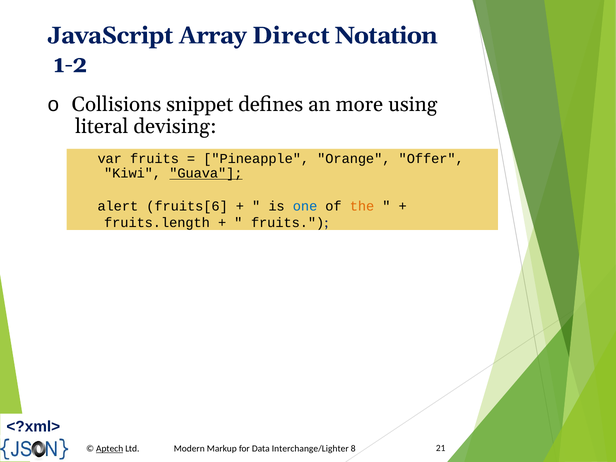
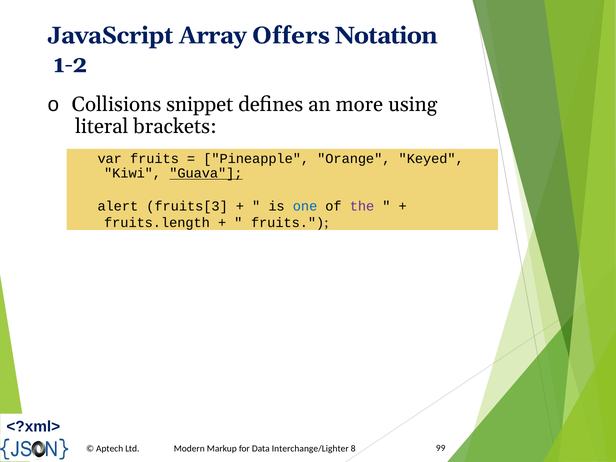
Direct: Direct -> Offers
devising: devising -> brackets
Offer: Offer -> Keyed
fruits[6: fruits[6 -> fruits[3
the colour: orange -> purple
Aptech underline: present -> none
21: 21 -> 99
